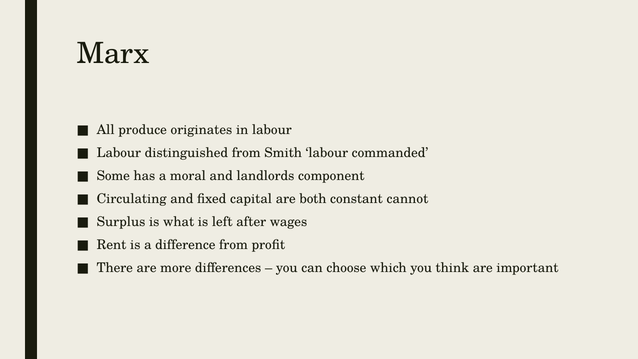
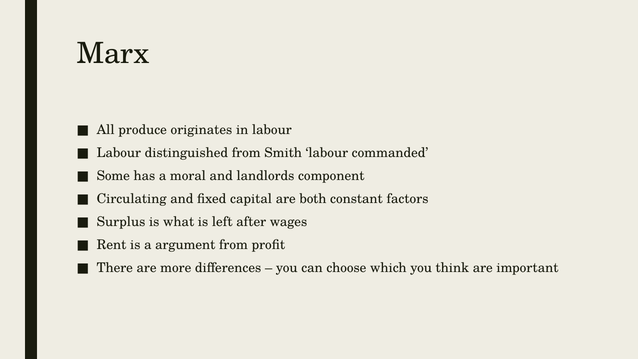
cannot: cannot -> factors
difference: difference -> argument
